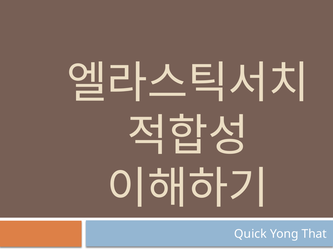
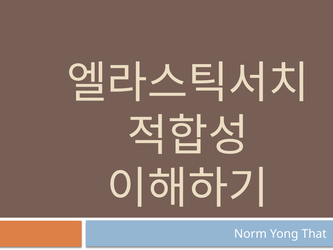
Quick: Quick -> Norm
